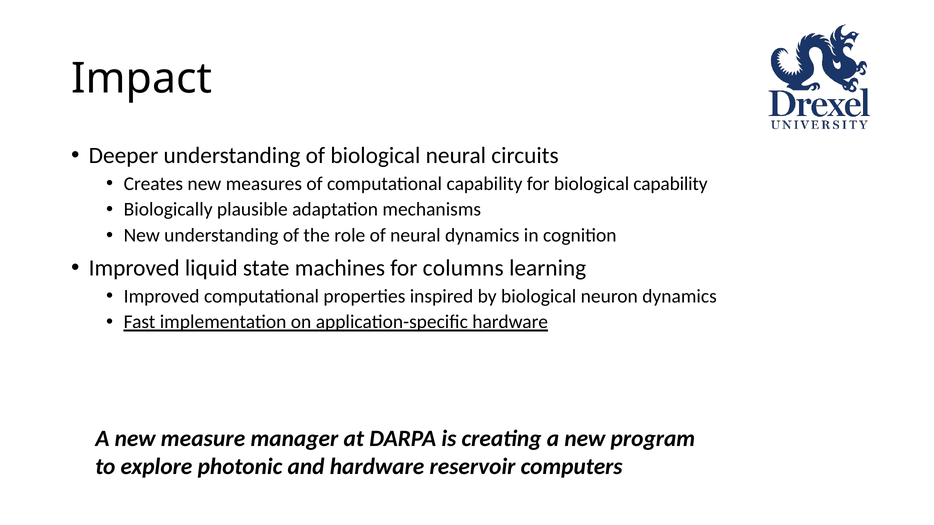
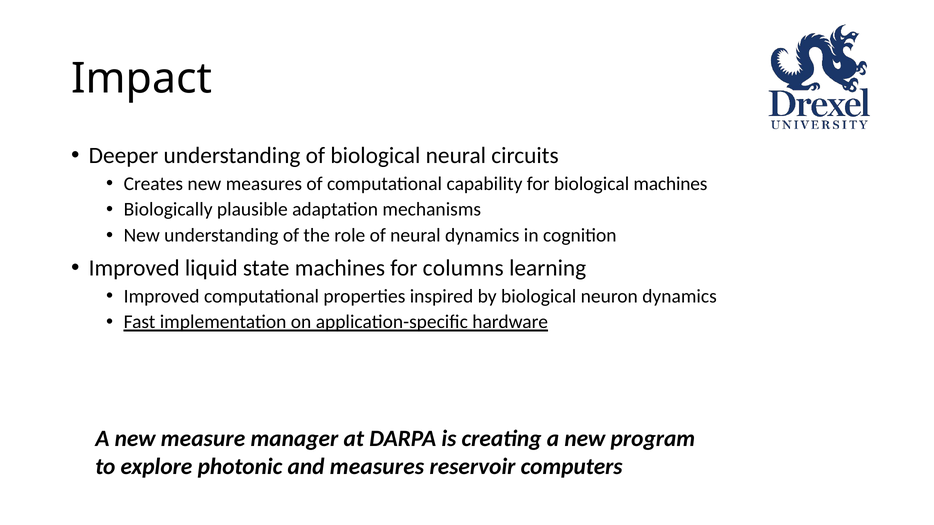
biological capability: capability -> machines
and hardware: hardware -> measures
